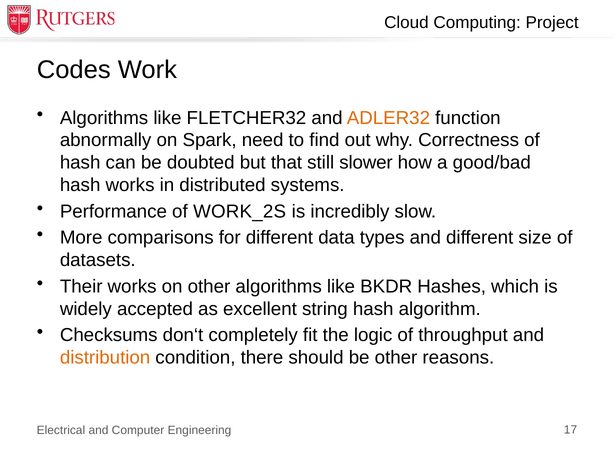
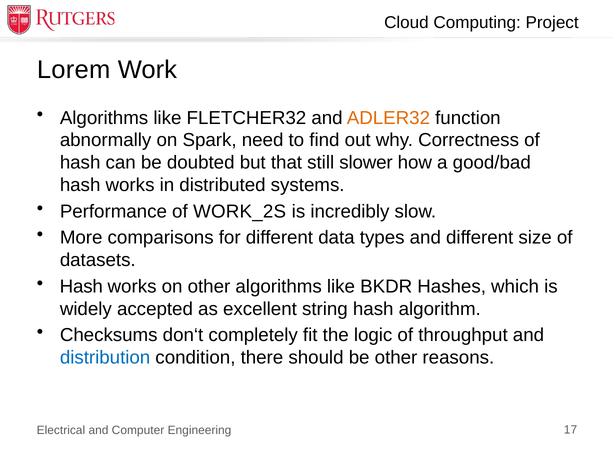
Codes: Codes -> Lorem
Their at (81, 287): Their -> Hash
distribution colour: orange -> blue
